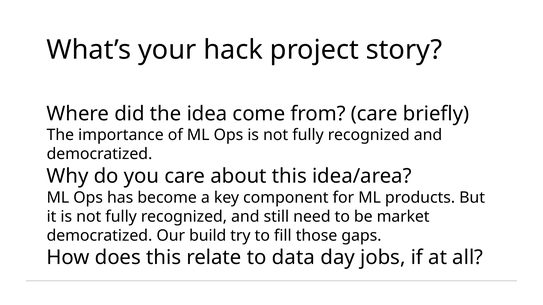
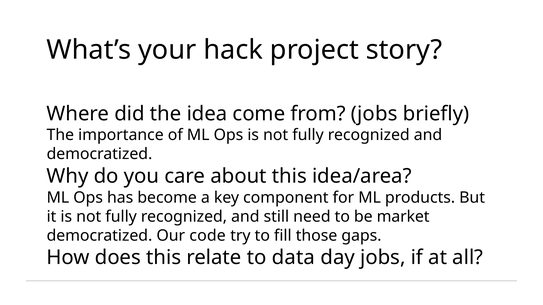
from care: care -> jobs
build: build -> code
